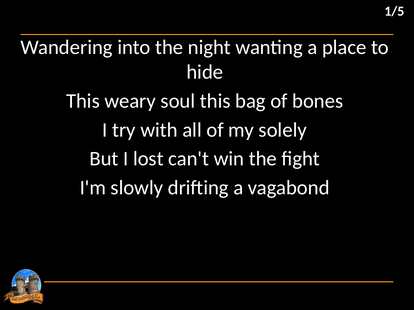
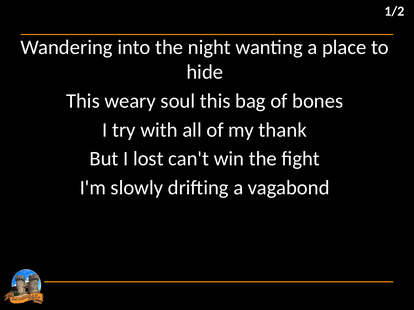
1/5: 1/5 -> 1/2
solely: solely -> thank
